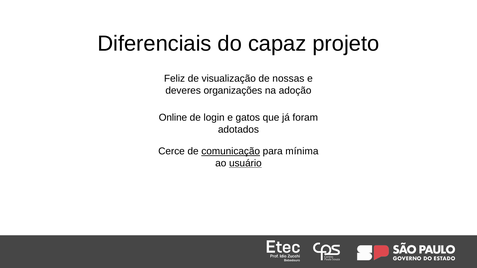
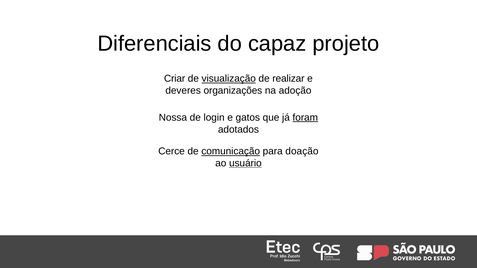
Feliz: Feliz -> Criar
visualização underline: none -> present
nossas: nossas -> realizar
Online: Online -> Nossa
foram underline: none -> present
mínima: mínima -> doação
